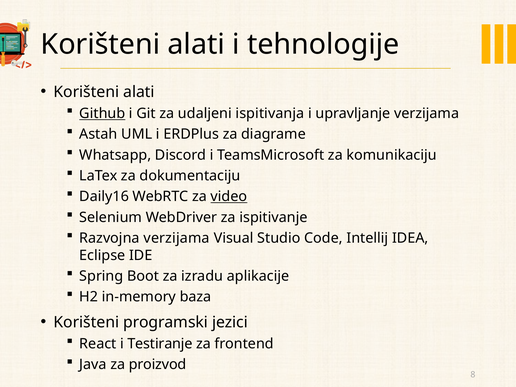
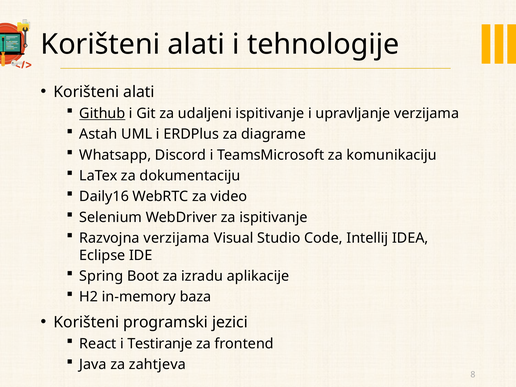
udaljeni ispitivanja: ispitivanja -> ispitivanje
video underline: present -> none
proizvod: proizvod -> zahtjeva
